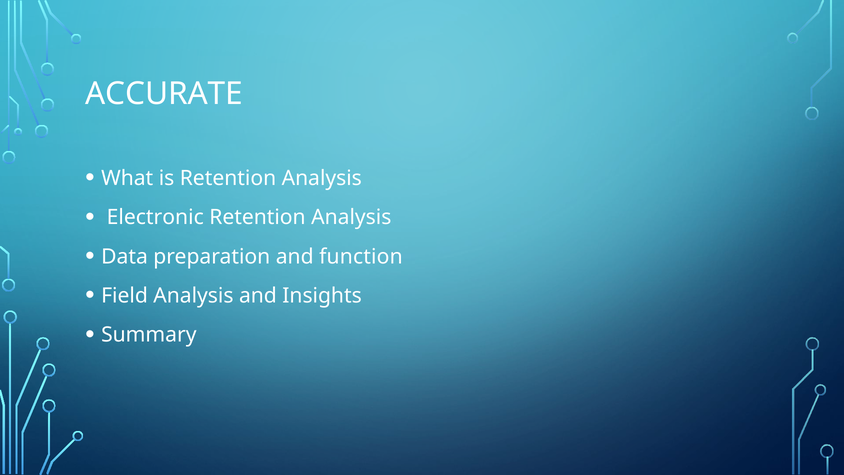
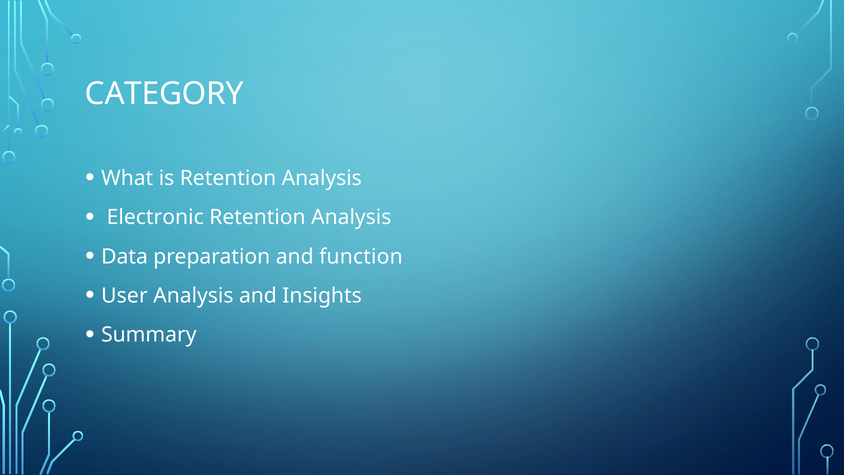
ACCURATE: ACCURATE -> CATEGORY
Field: Field -> User
